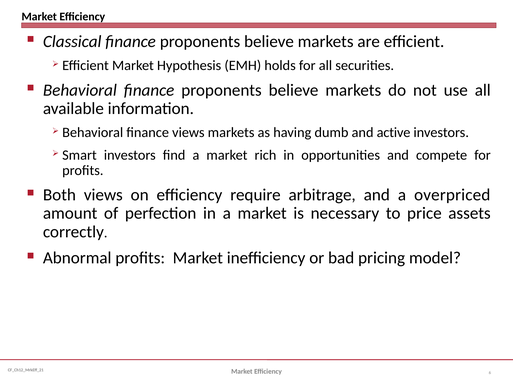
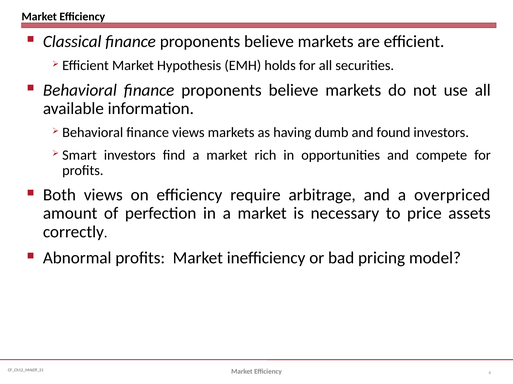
active: active -> found
